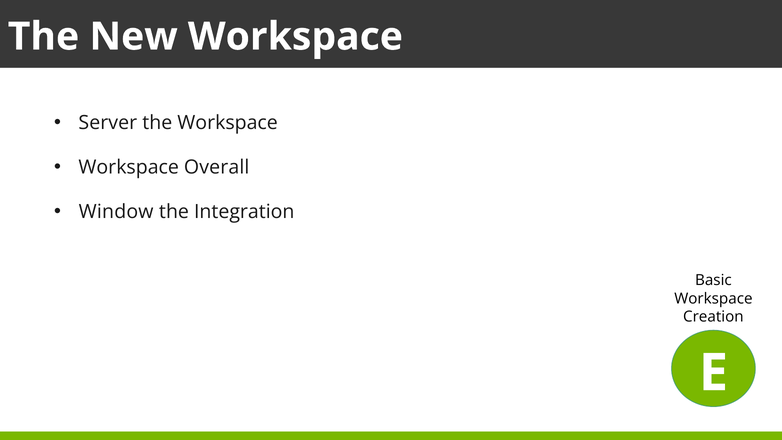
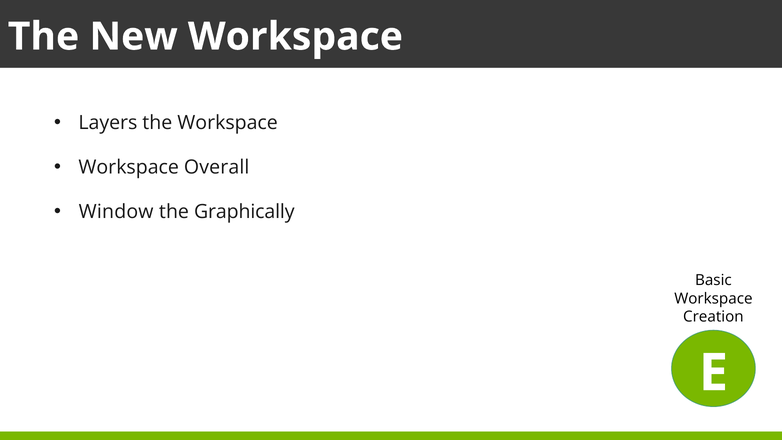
Server: Server -> Layers
Integration: Integration -> Graphically
